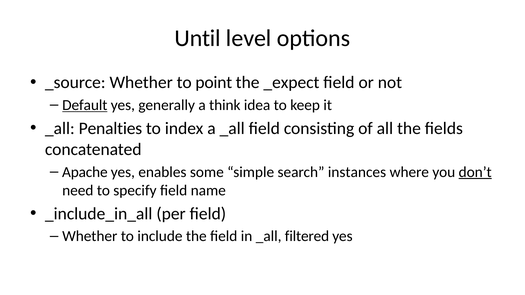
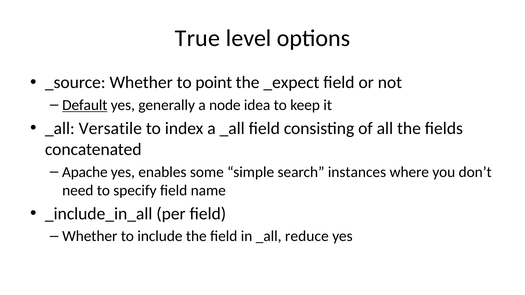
Until: Until -> True
think: think -> node
Penalties: Penalties -> Versatile
don’t underline: present -> none
filtered: filtered -> reduce
